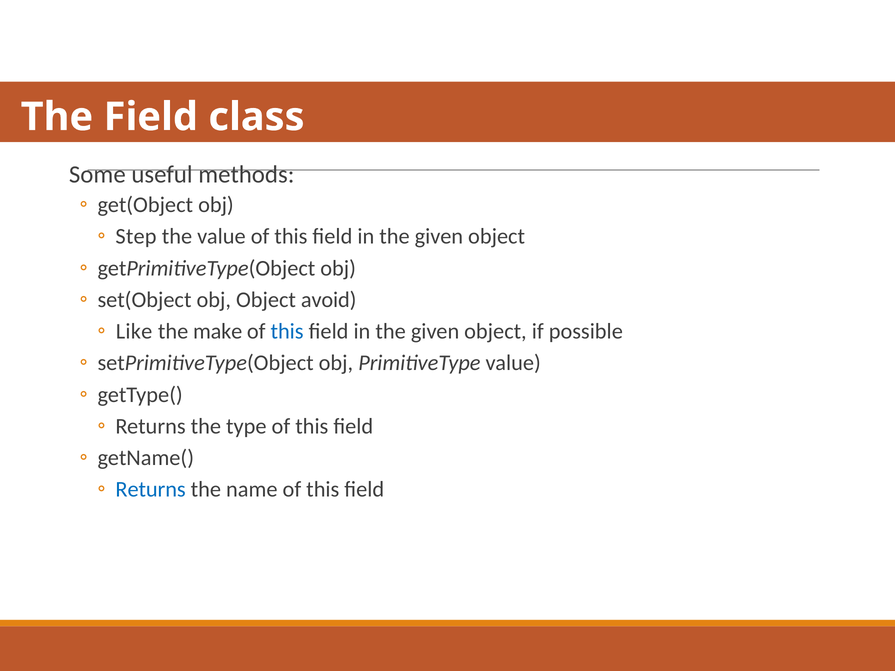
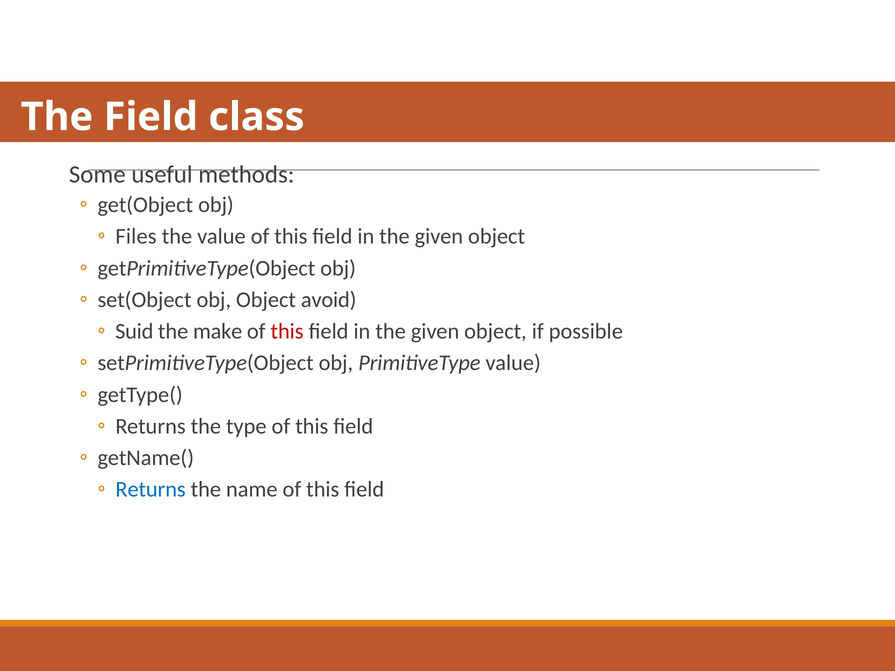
Step: Step -> Files
Like: Like -> Suid
this at (287, 332) colour: blue -> red
